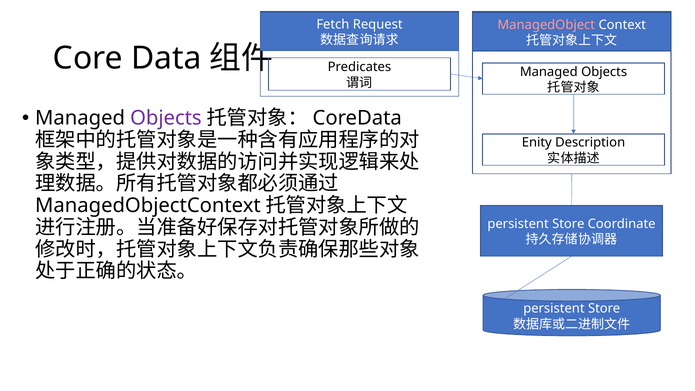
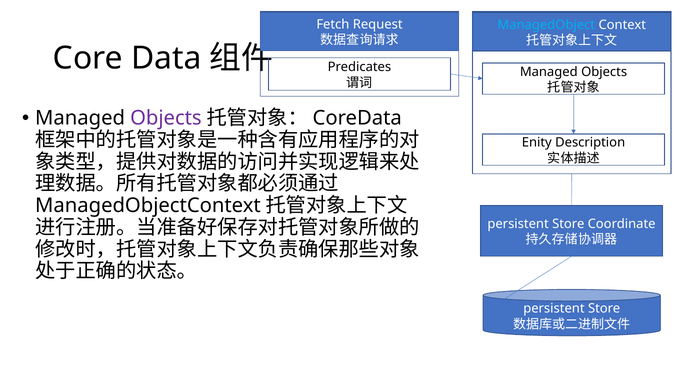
ManagedObject colour: pink -> light blue
